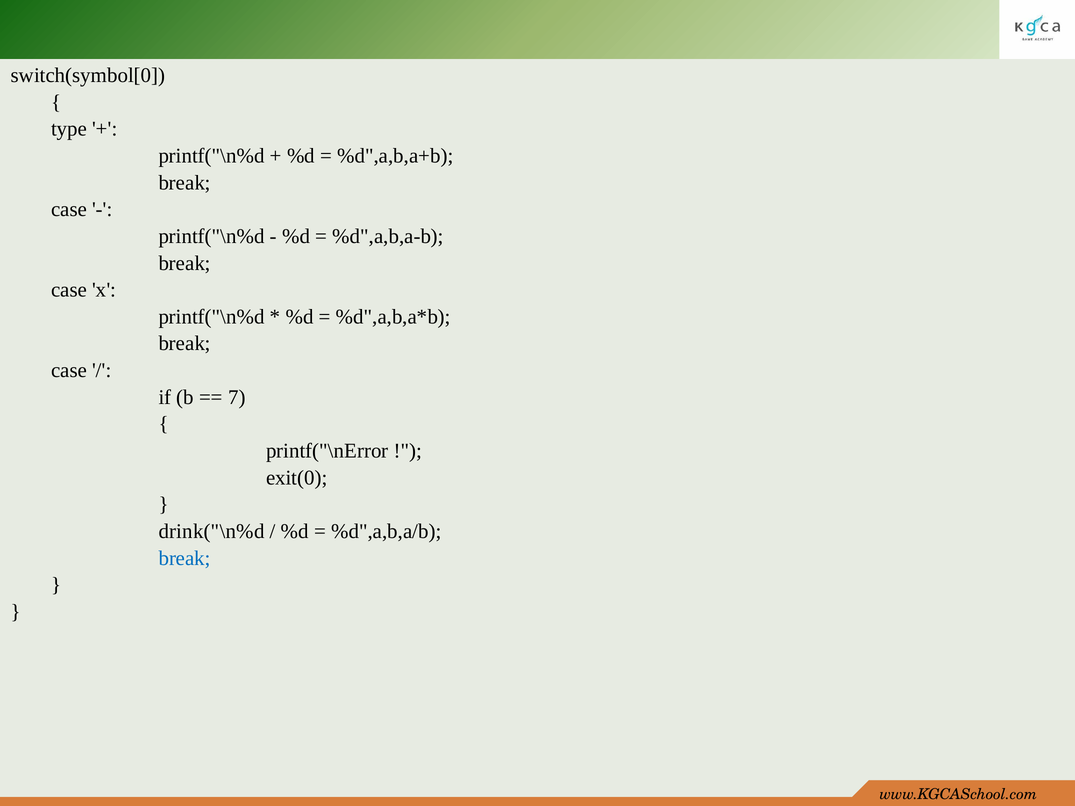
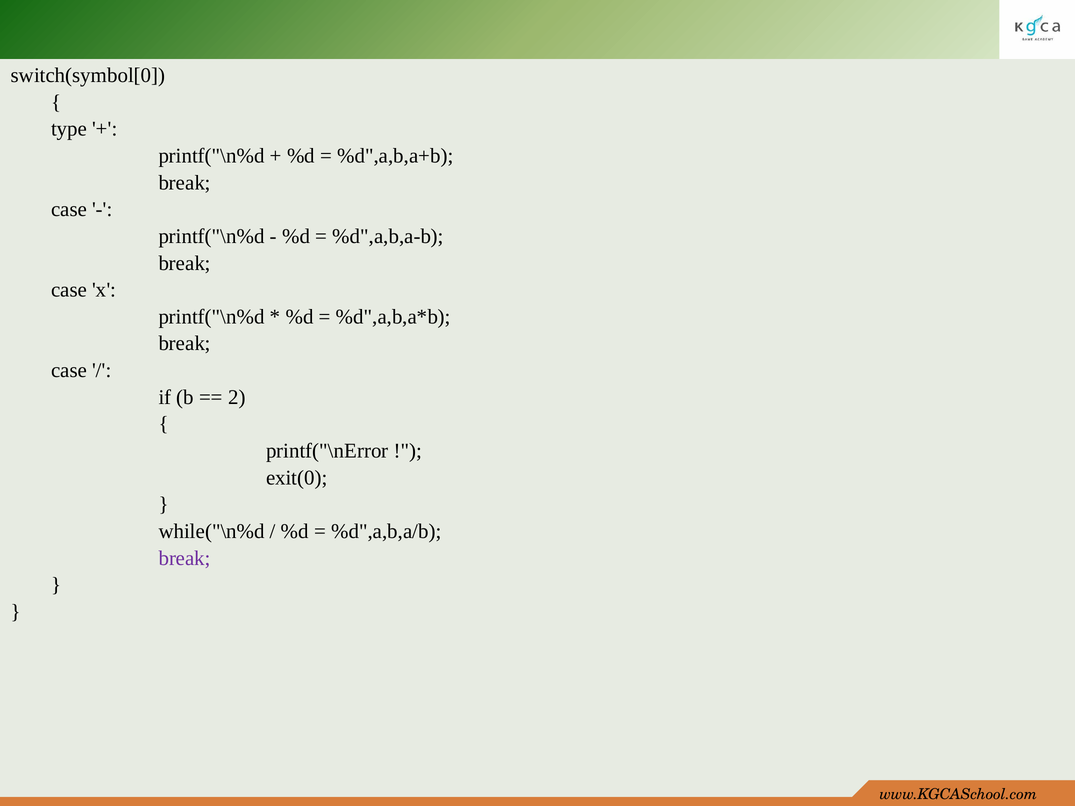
7: 7 -> 2
drink("\n%d: drink("\n%d -> while("\n%d
break at (185, 558) colour: blue -> purple
